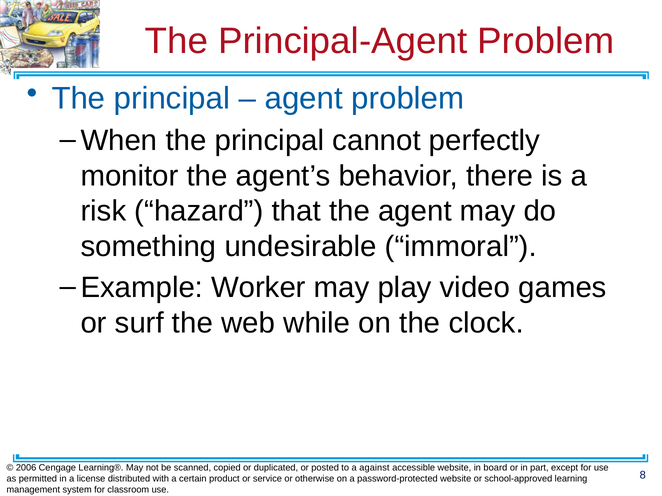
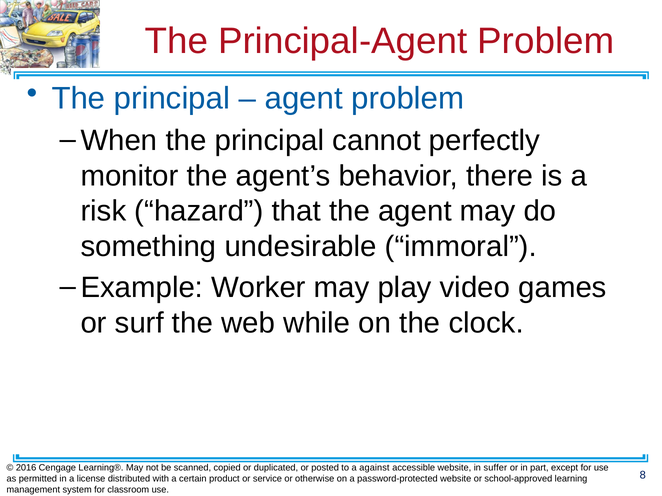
2006: 2006 -> 2016
board: board -> suffer
